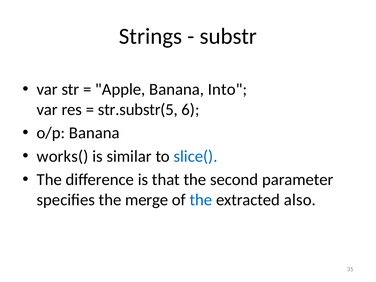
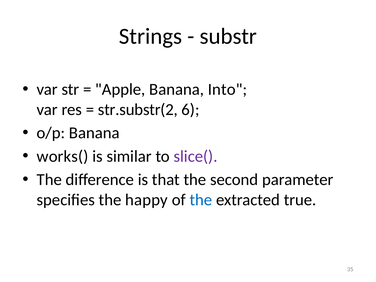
str.substr(5: str.substr(5 -> str.substr(2
slice( colour: blue -> purple
merge: merge -> happy
also: also -> true
